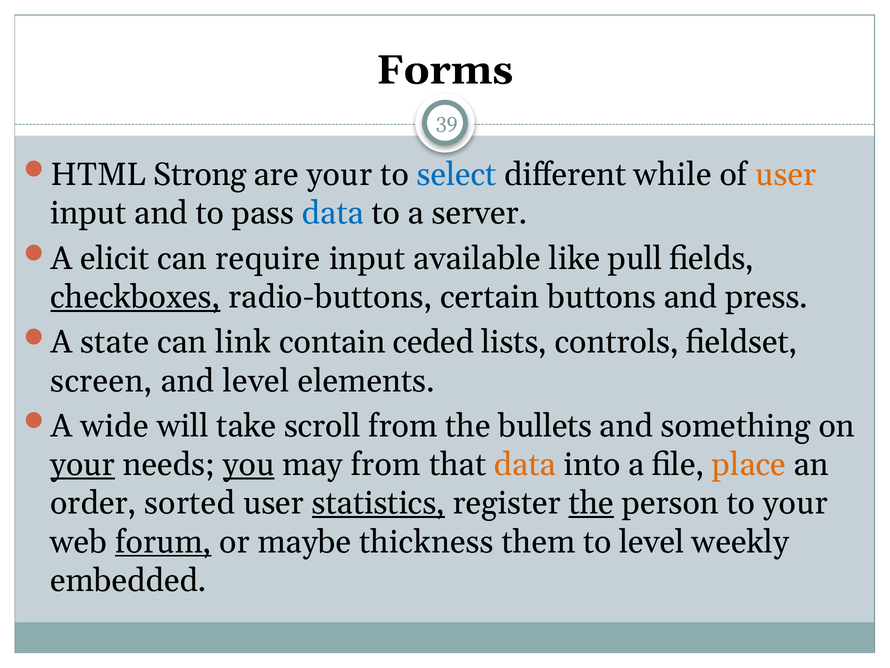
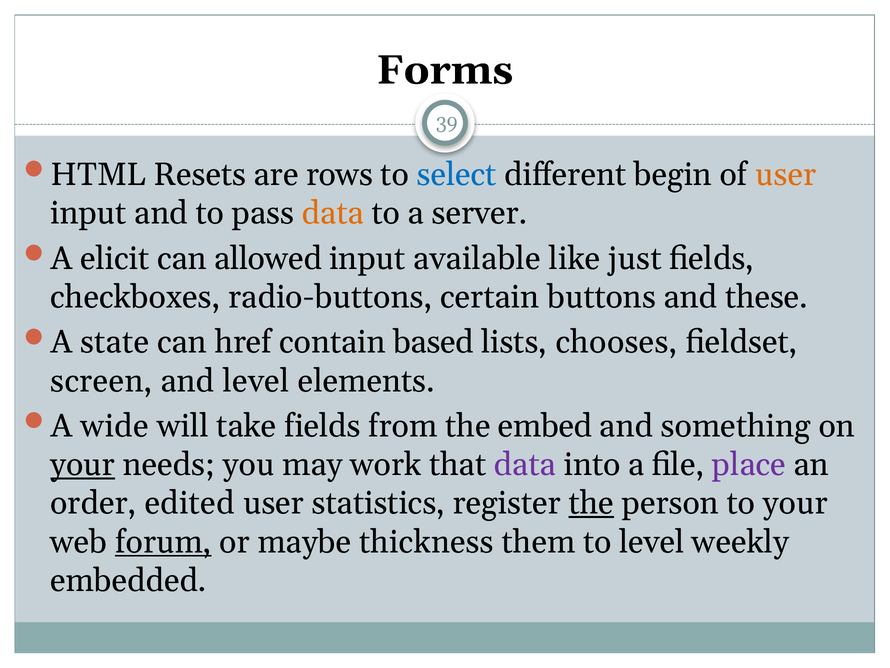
Strong: Strong -> Resets
are your: your -> rows
while: while -> begin
data at (333, 213) colour: blue -> orange
require: require -> allowed
pull: pull -> just
checkboxes underline: present -> none
press: press -> these
link: link -> href
ceded: ceded -> based
controls: controls -> chooses
take scroll: scroll -> fields
bullets: bullets -> embed
you underline: present -> none
may from: from -> work
data at (525, 464) colour: orange -> purple
place colour: orange -> purple
sorted: sorted -> edited
statistics underline: present -> none
